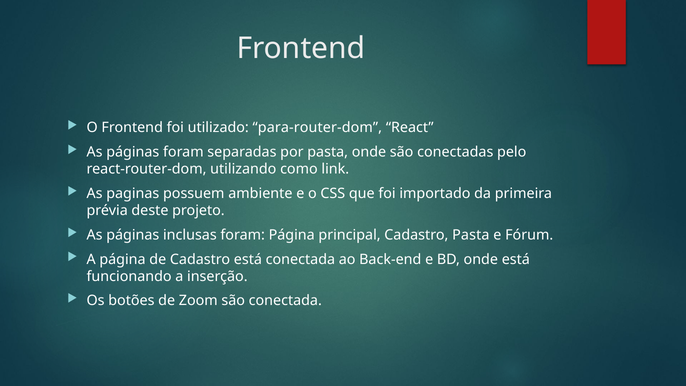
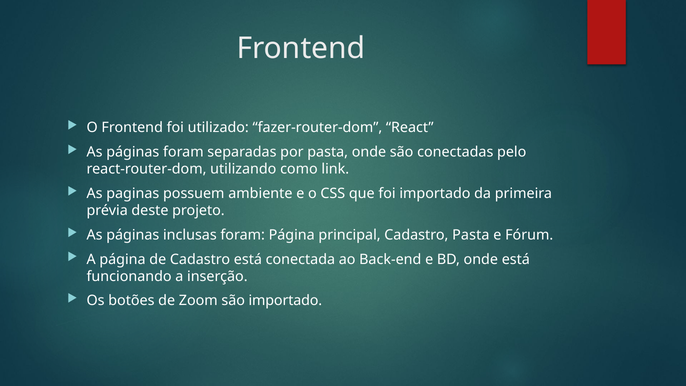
para-router-dom: para-router-dom -> fazer-router-dom
são conectada: conectada -> importado
